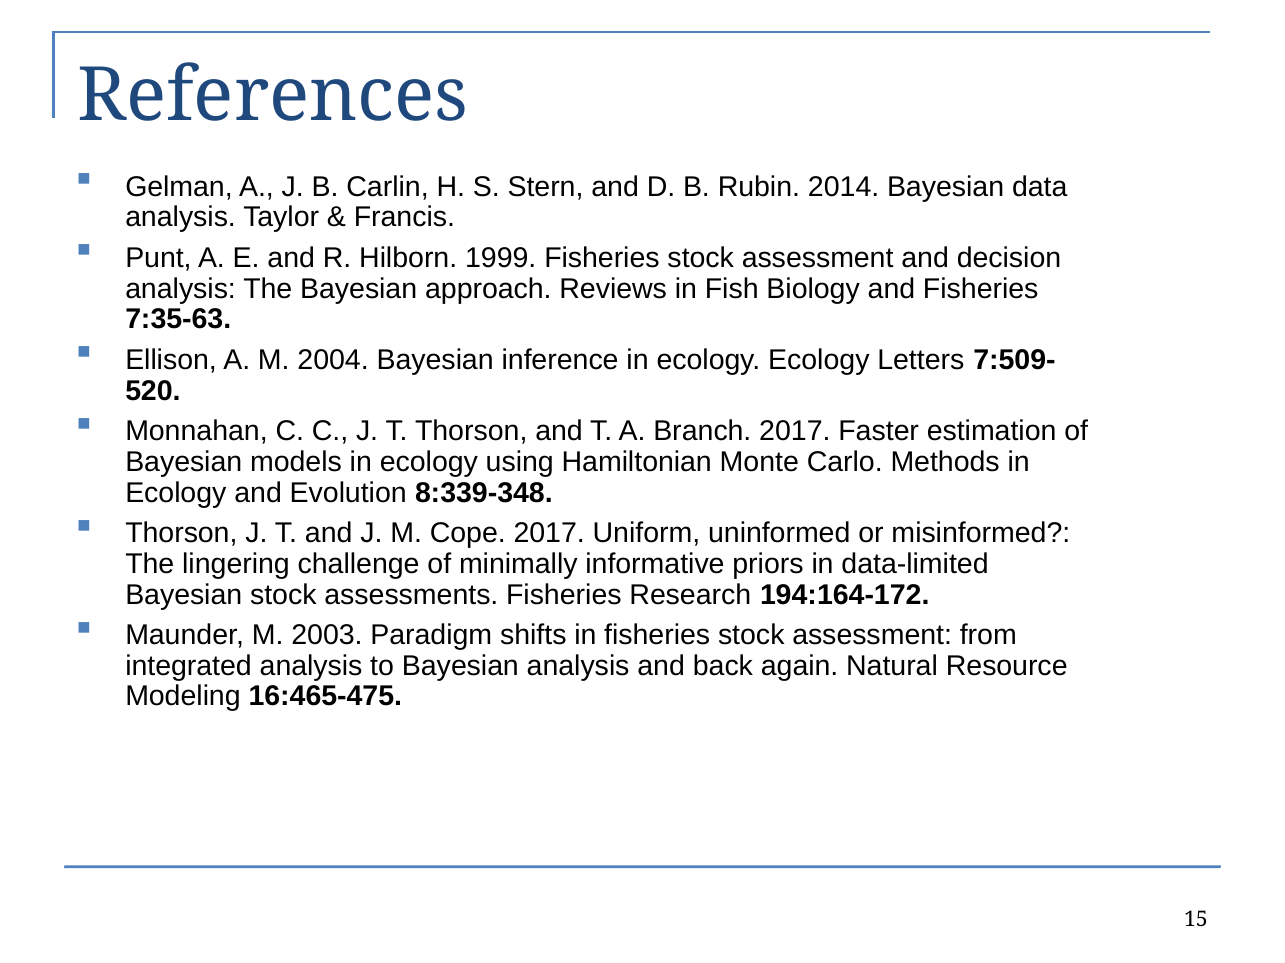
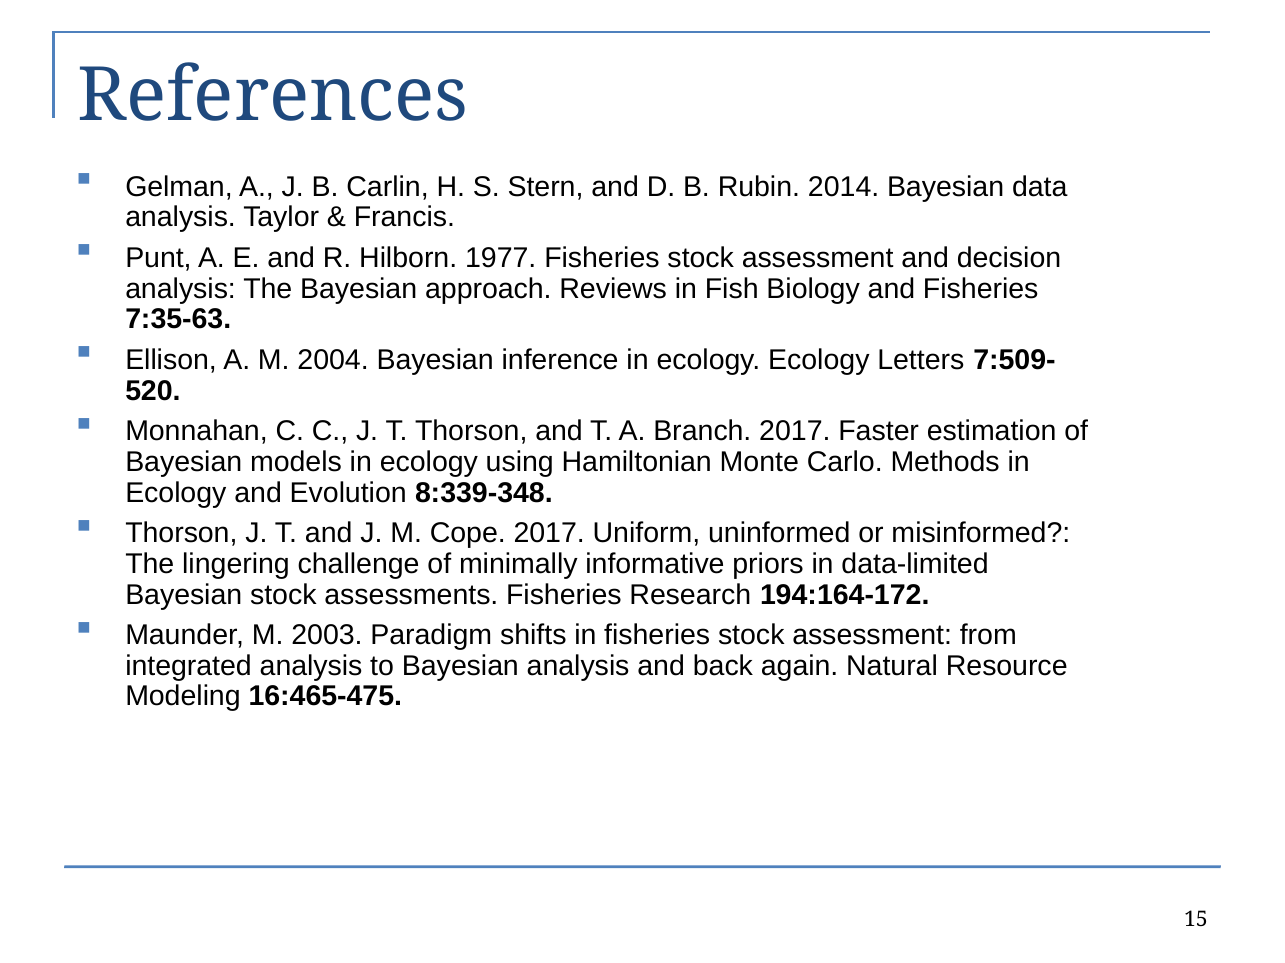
1999: 1999 -> 1977
